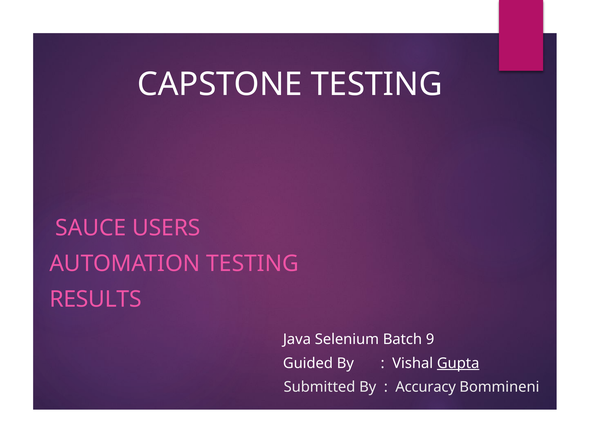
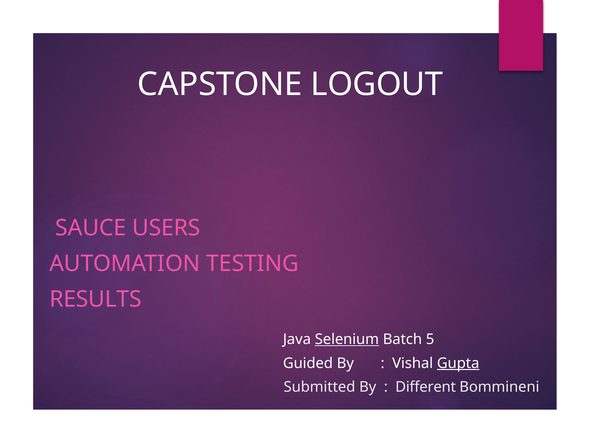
CAPSTONE TESTING: TESTING -> LOGOUT
Selenium underline: none -> present
9: 9 -> 5
Accuracy: Accuracy -> Different
